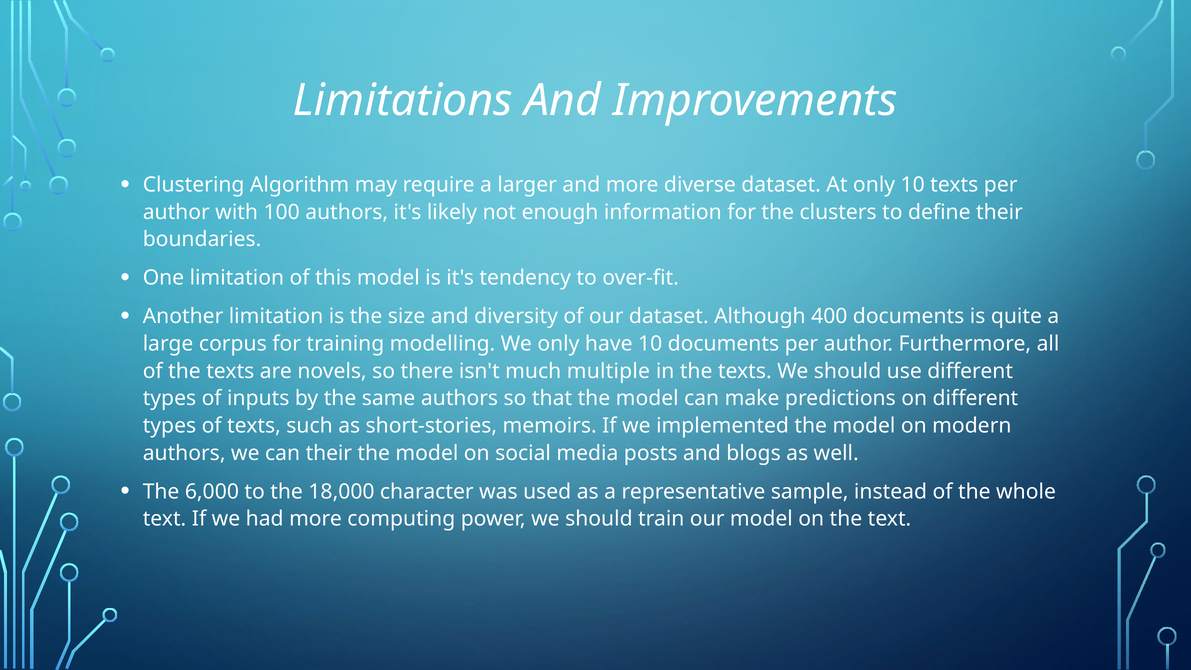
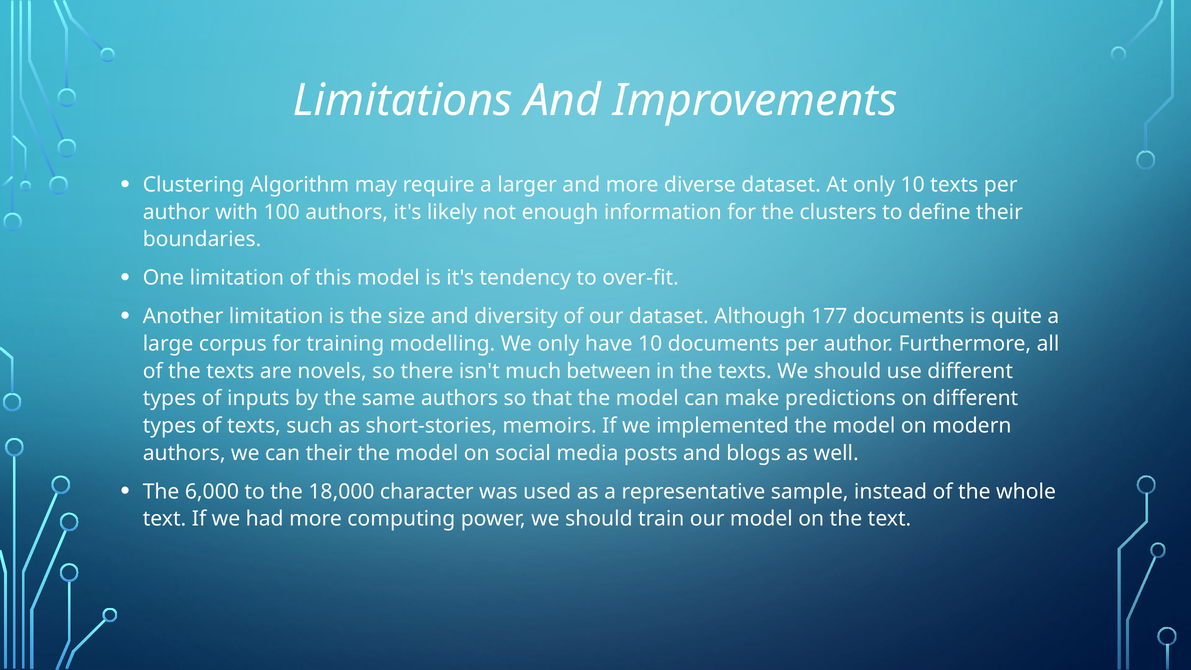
400: 400 -> 177
multiple: multiple -> between
